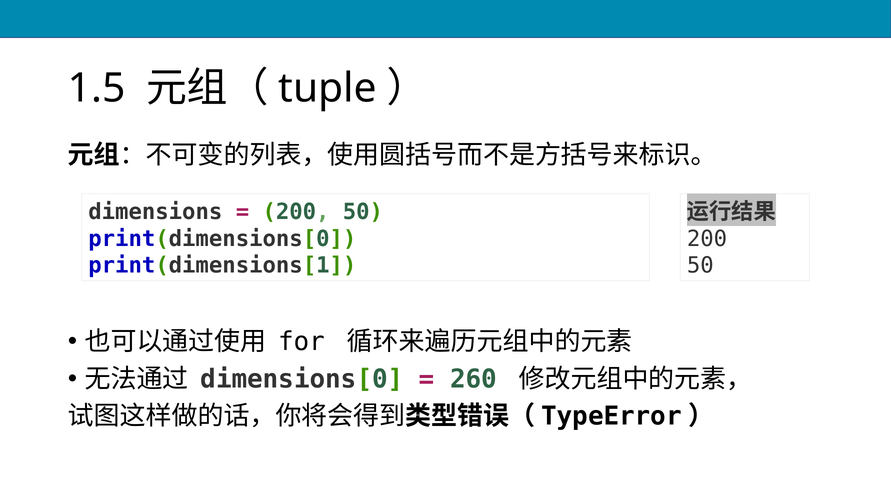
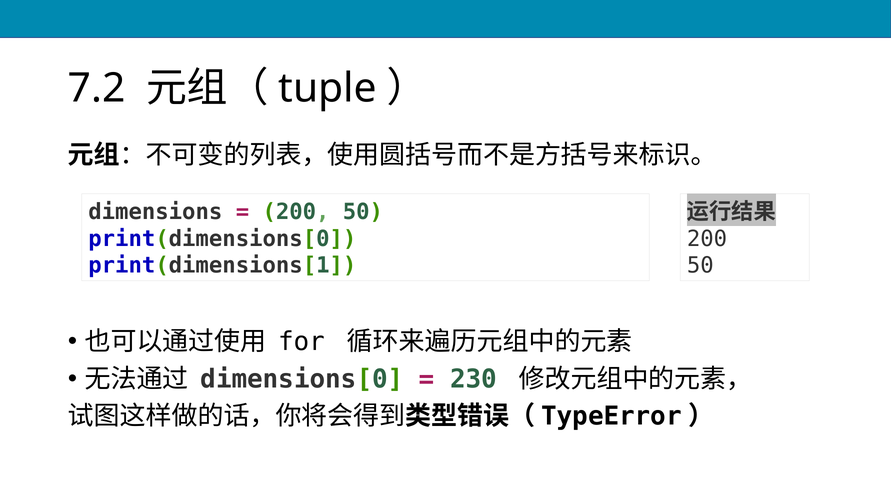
1.5: 1.5 -> 7.2
260: 260 -> 230
